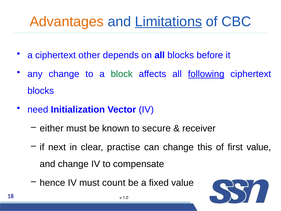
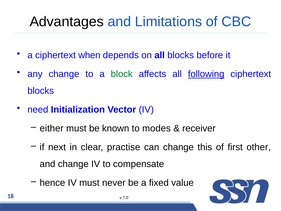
Advantages colour: orange -> black
Limitations underline: present -> none
other: other -> when
secure: secure -> modes
first value: value -> other
count: count -> never
